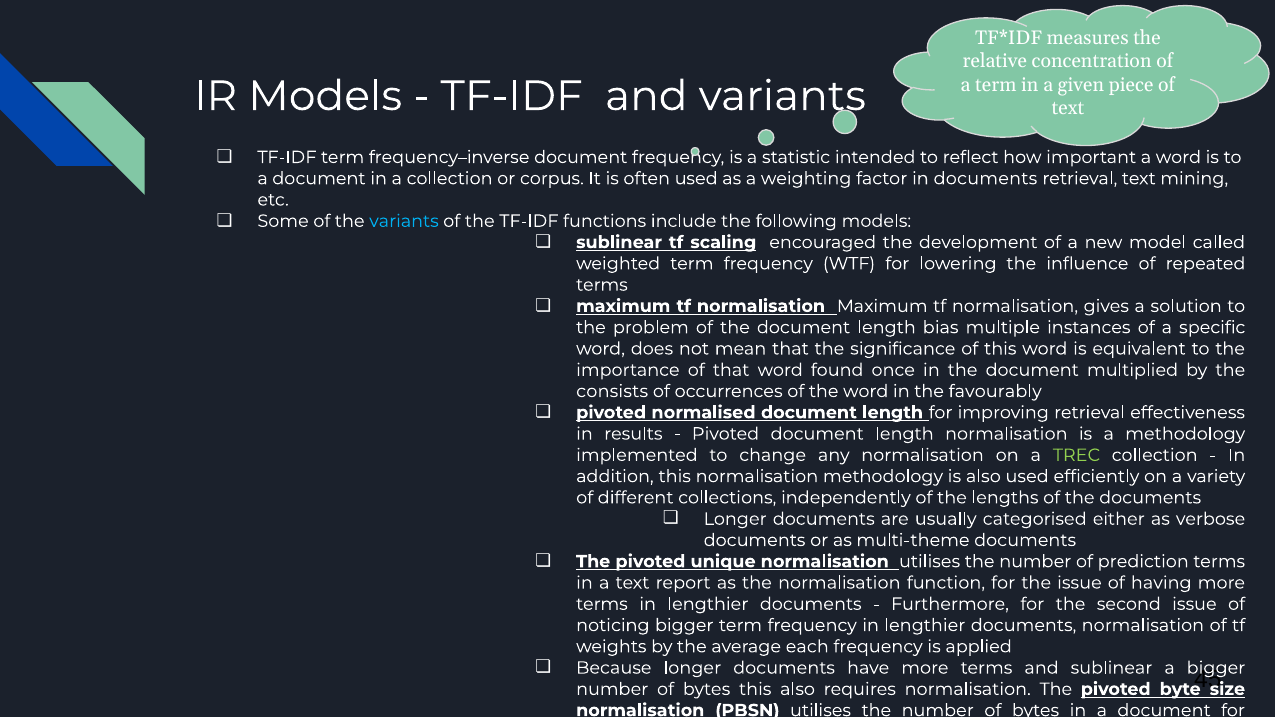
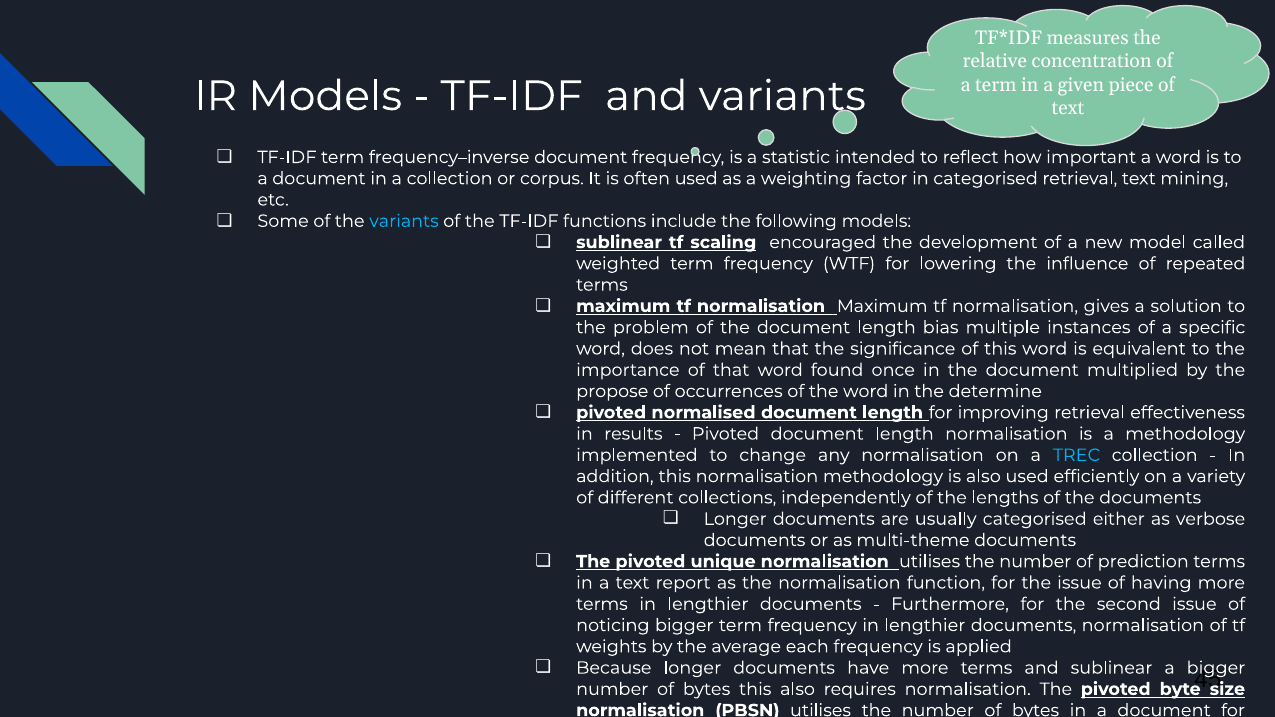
in documents: documents -> categorised
consists: consists -> propose
favourably: favourably -> determine
TREC colour: light green -> light blue
